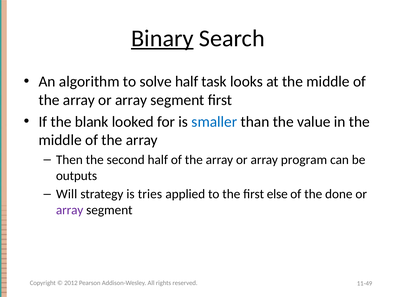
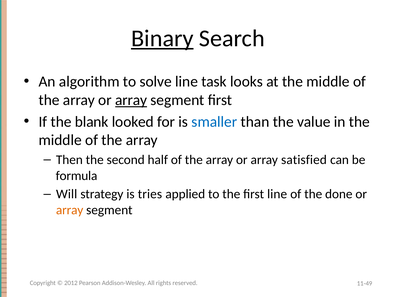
solve half: half -> line
array at (131, 100) underline: none -> present
program: program -> satisfied
outputs: outputs -> formula
first else: else -> line
array at (70, 210) colour: purple -> orange
